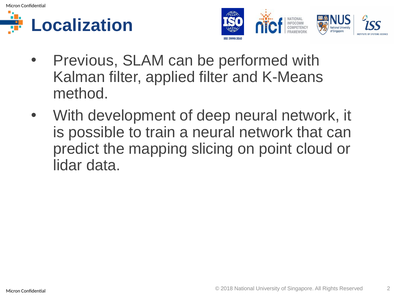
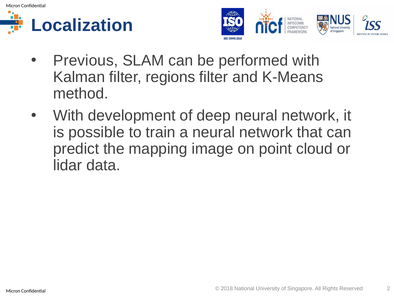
applied: applied -> regions
slicing: slicing -> image
